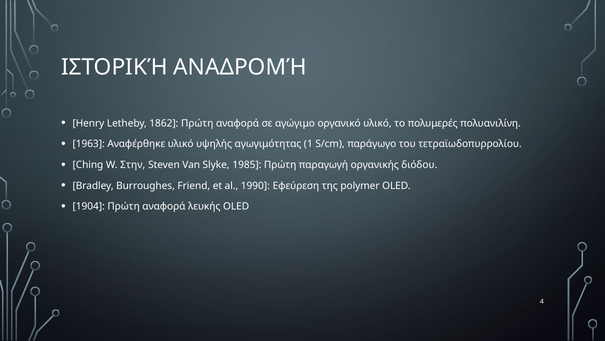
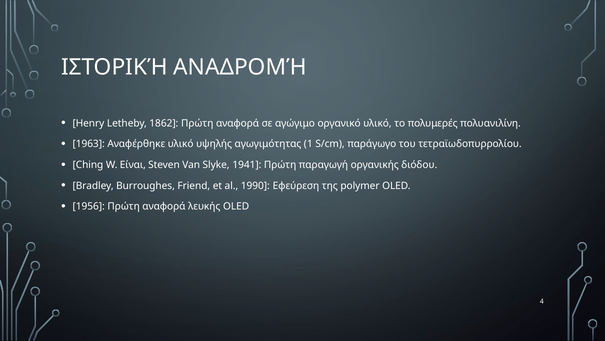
Στην: Στην -> Είναι
1985: 1985 -> 1941
1904: 1904 -> 1956
